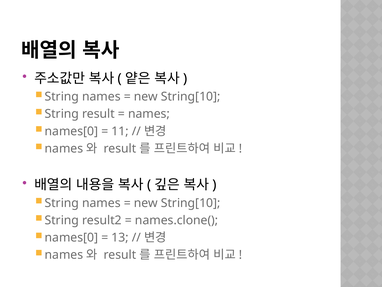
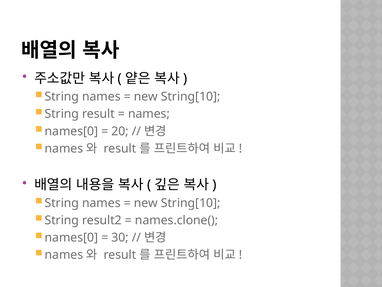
11: 11 -> 20
13: 13 -> 30
